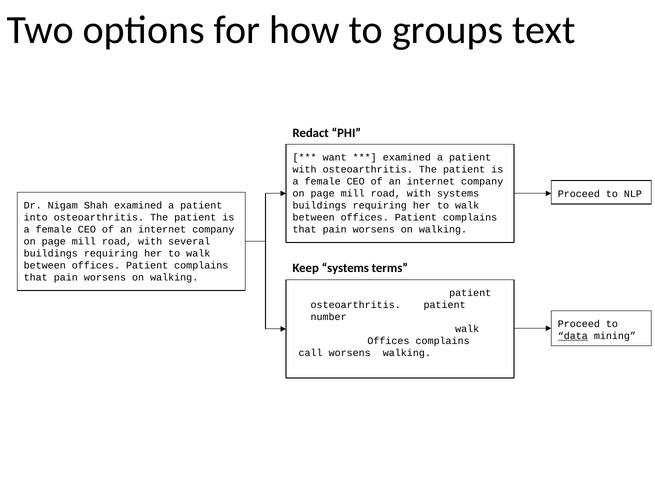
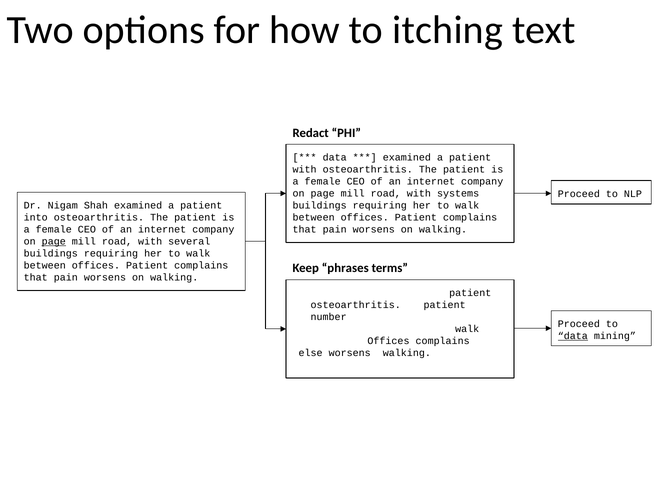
groups: groups -> itching
want at (335, 158): want -> data
page at (54, 242) underline: none -> present
Keep systems: systems -> phrases
call: call -> else
